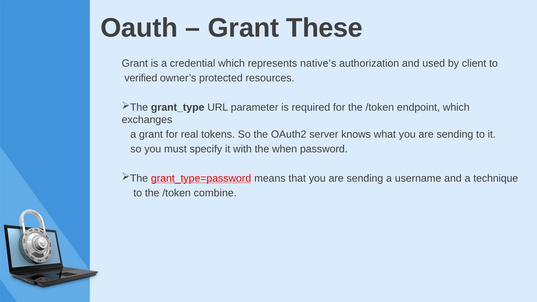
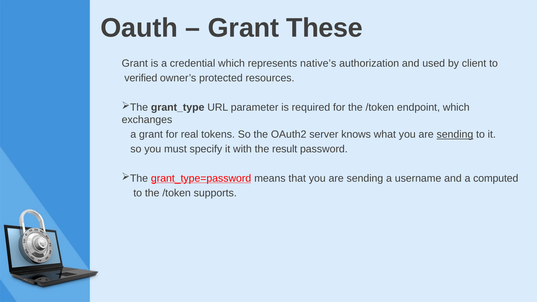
sending at (455, 134) underline: none -> present
when: when -> result
technique: technique -> computed
combine: combine -> supports
